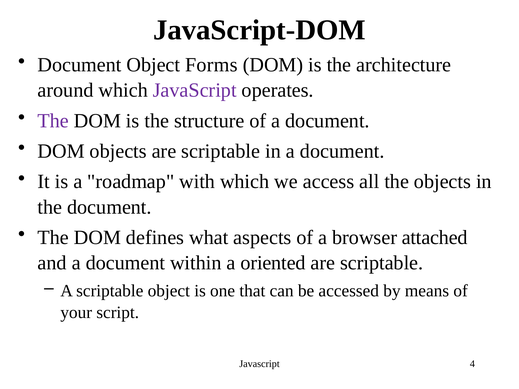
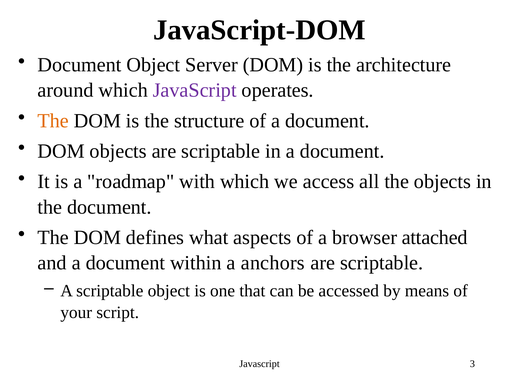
Forms: Forms -> Server
The at (53, 121) colour: purple -> orange
oriented: oriented -> anchors
4: 4 -> 3
